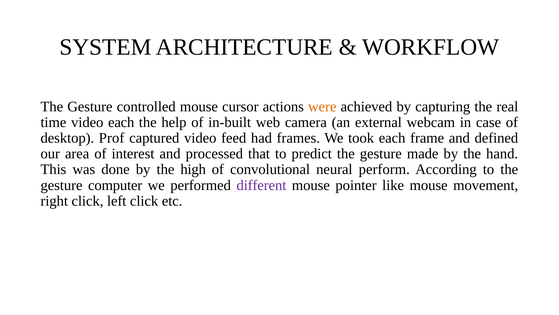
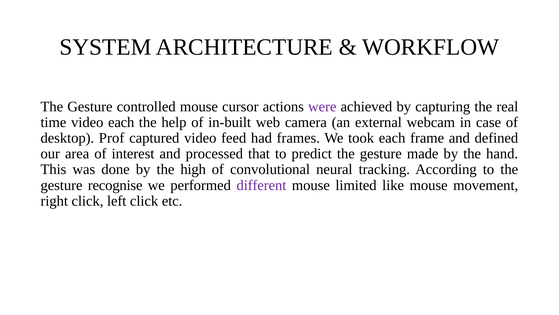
were colour: orange -> purple
perform: perform -> tracking
computer: computer -> recognise
pointer: pointer -> limited
